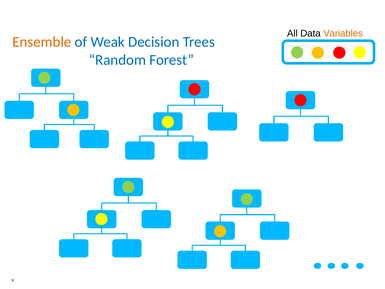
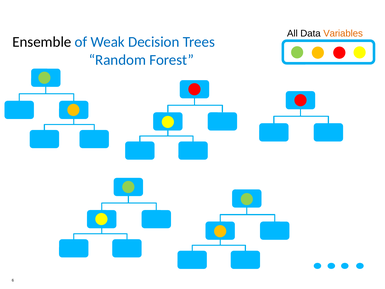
Ensemble colour: orange -> black
